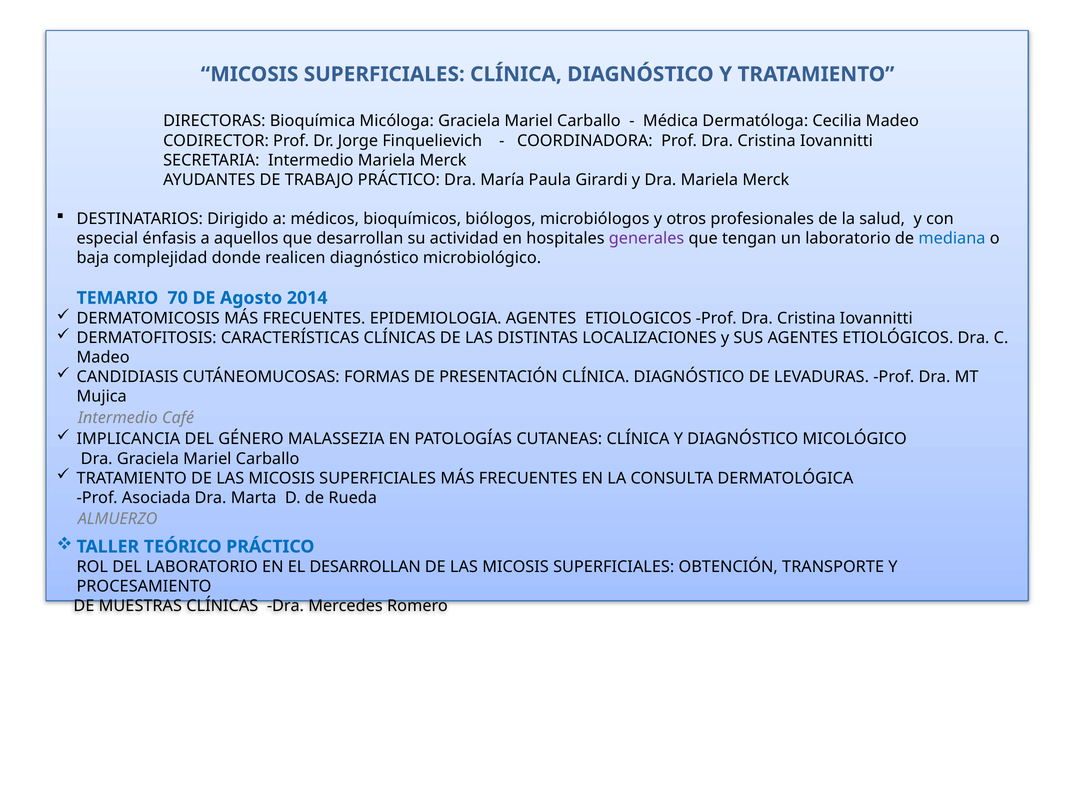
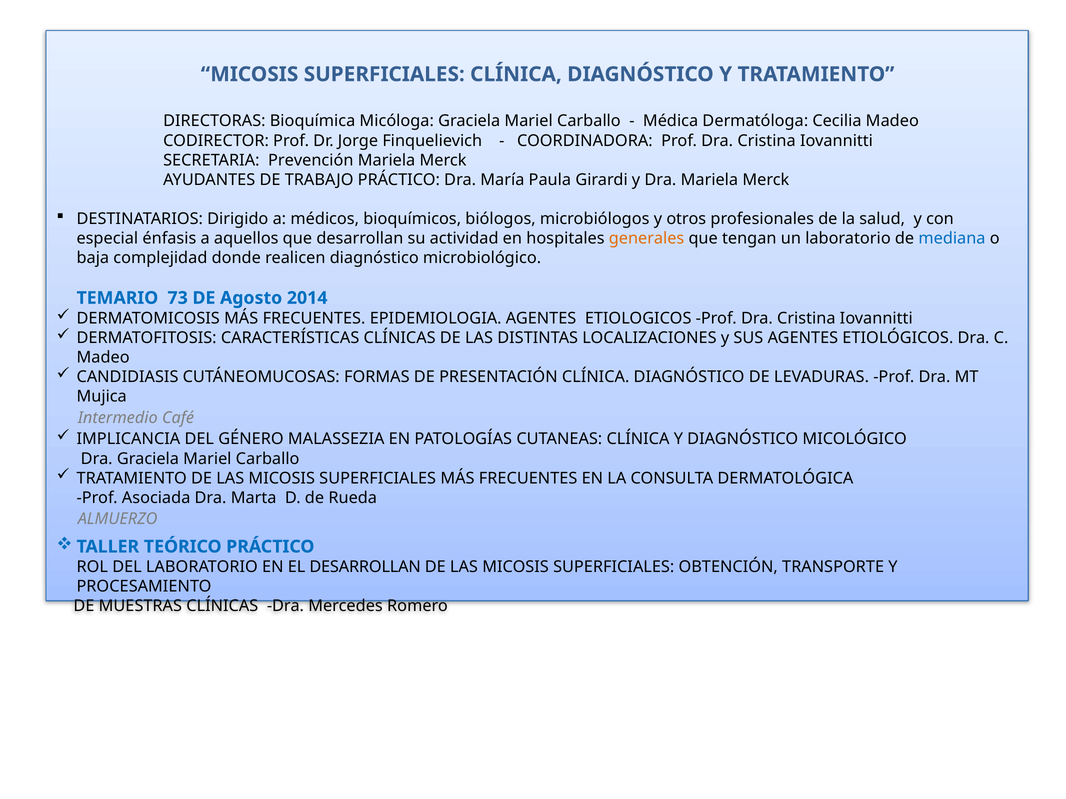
SECRETARIA Intermedio: Intermedio -> Prevención
generales colour: purple -> orange
70: 70 -> 73
